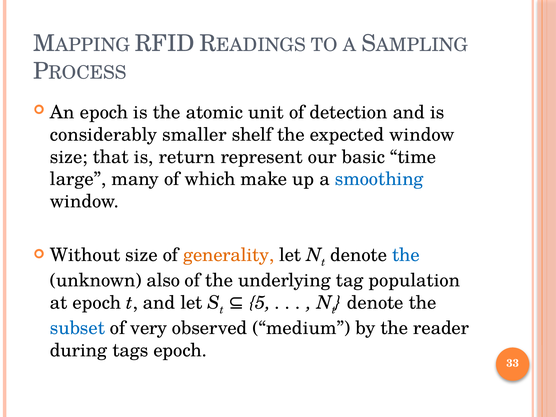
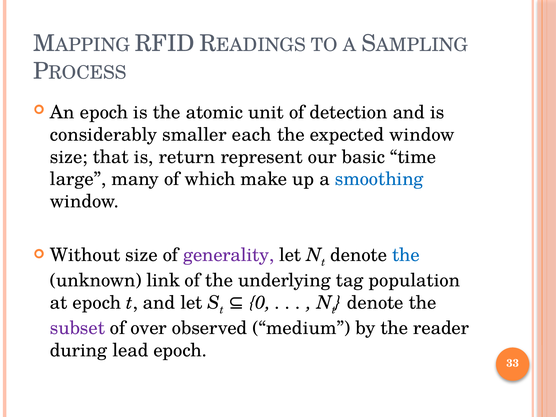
shelf: shelf -> each
generality colour: orange -> purple
also: also -> link
5: 5 -> 0
subset colour: blue -> purple
very: very -> over
tags: tags -> lead
